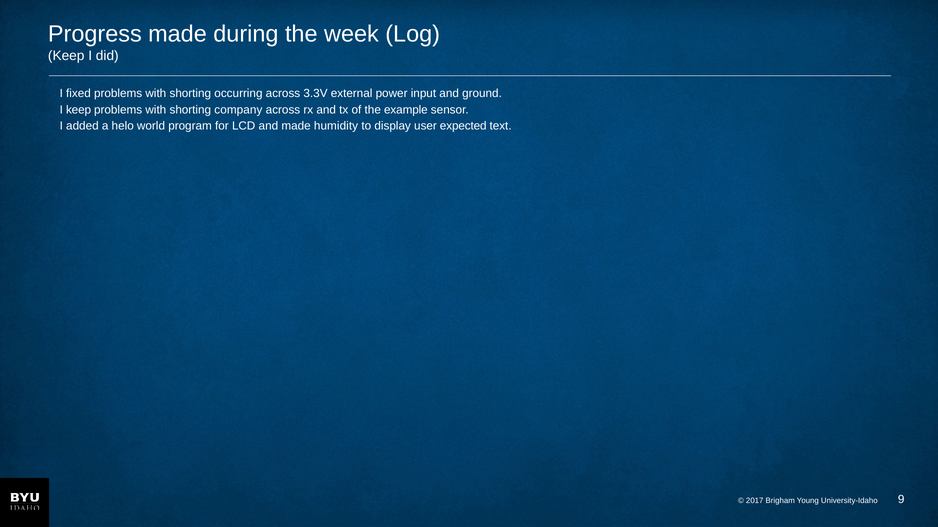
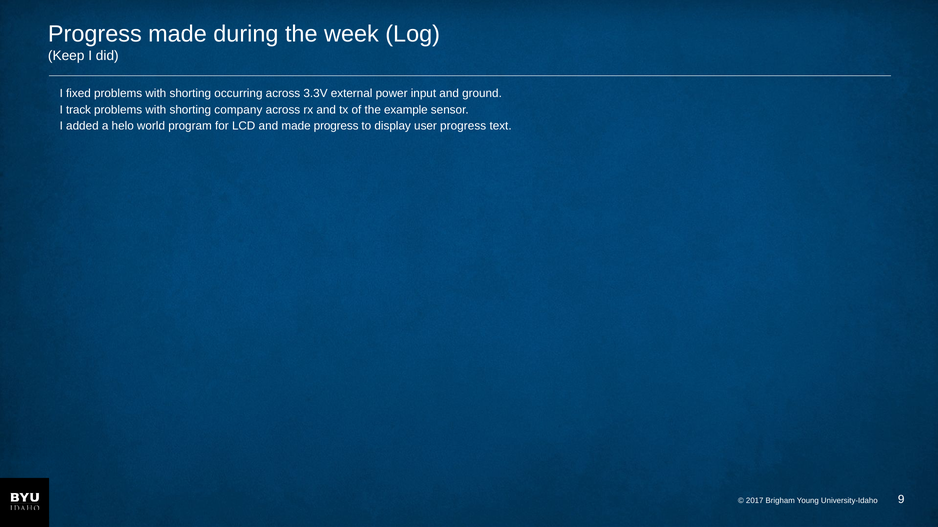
I keep: keep -> track
made humidity: humidity -> progress
user expected: expected -> progress
